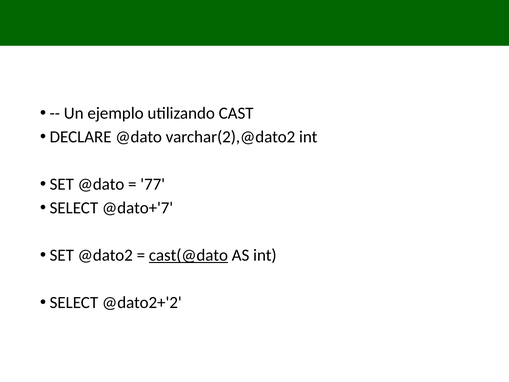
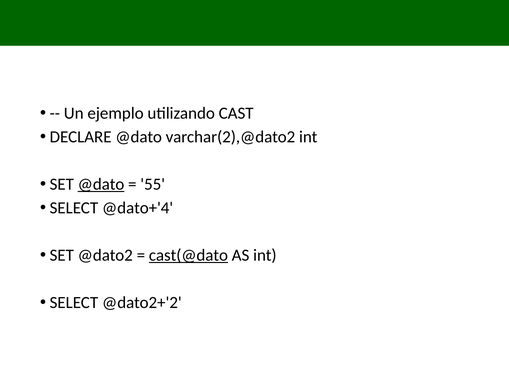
@dato at (101, 184) underline: none -> present
77: 77 -> 55
@dato+'7: @dato+'7 -> @dato+'4
